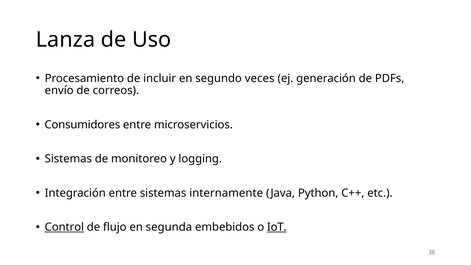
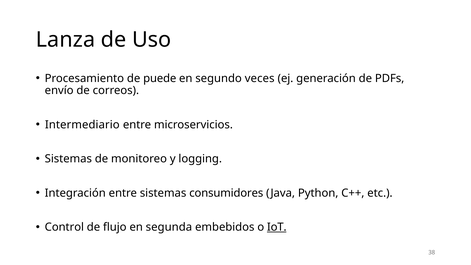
incluir: incluir -> puede
Consumidores: Consumidores -> Intermediario
internamente: internamente -> consumidores
Control underline: present -> none
